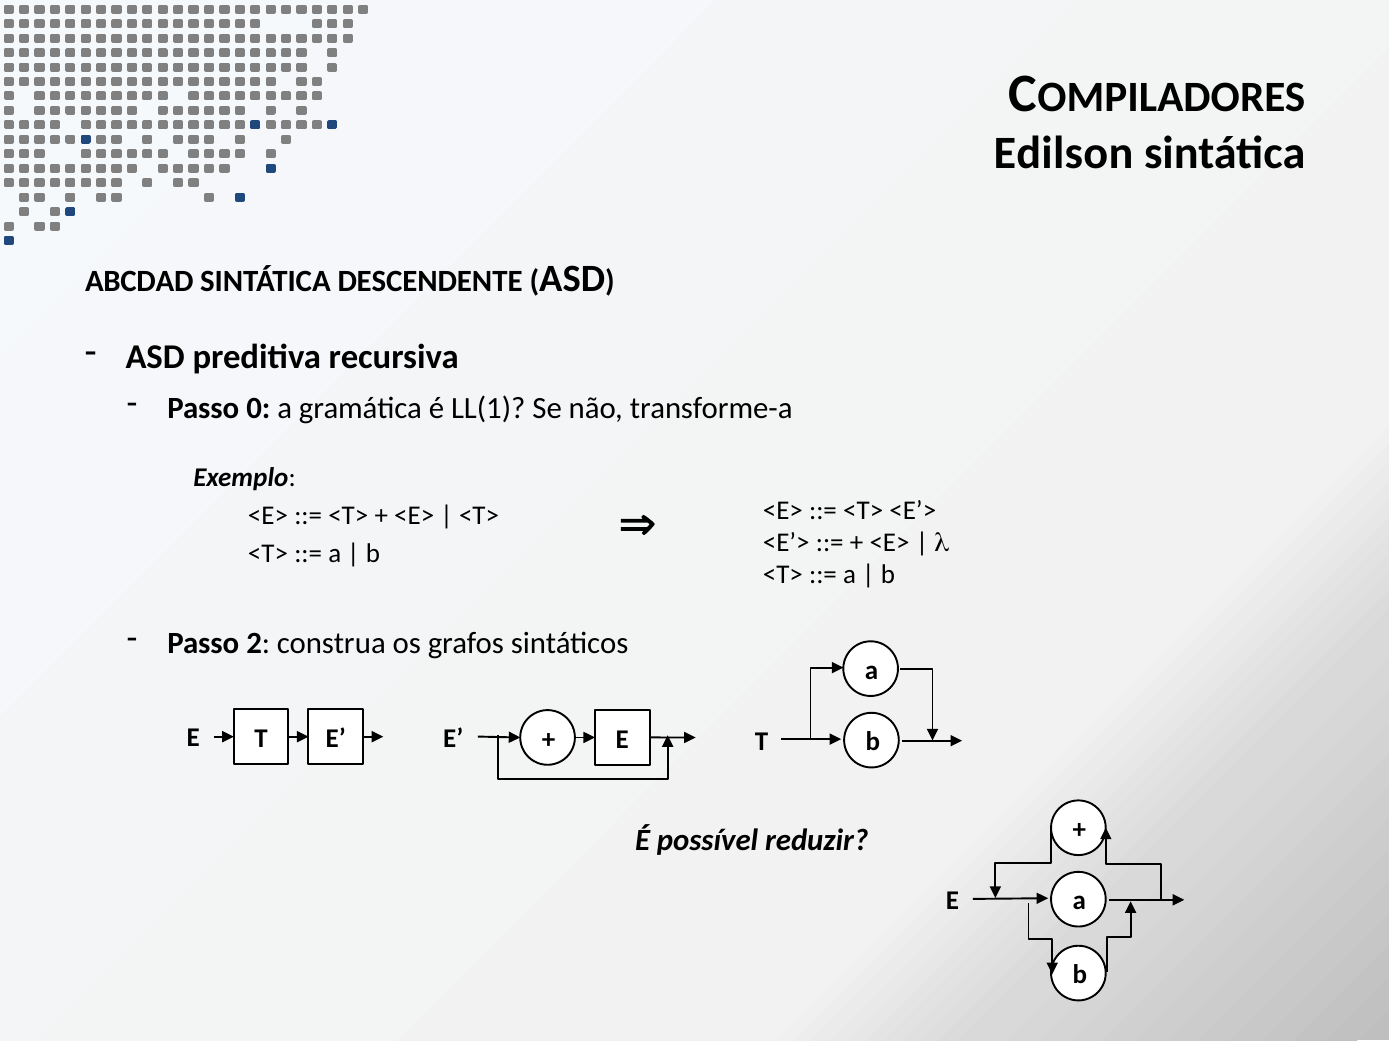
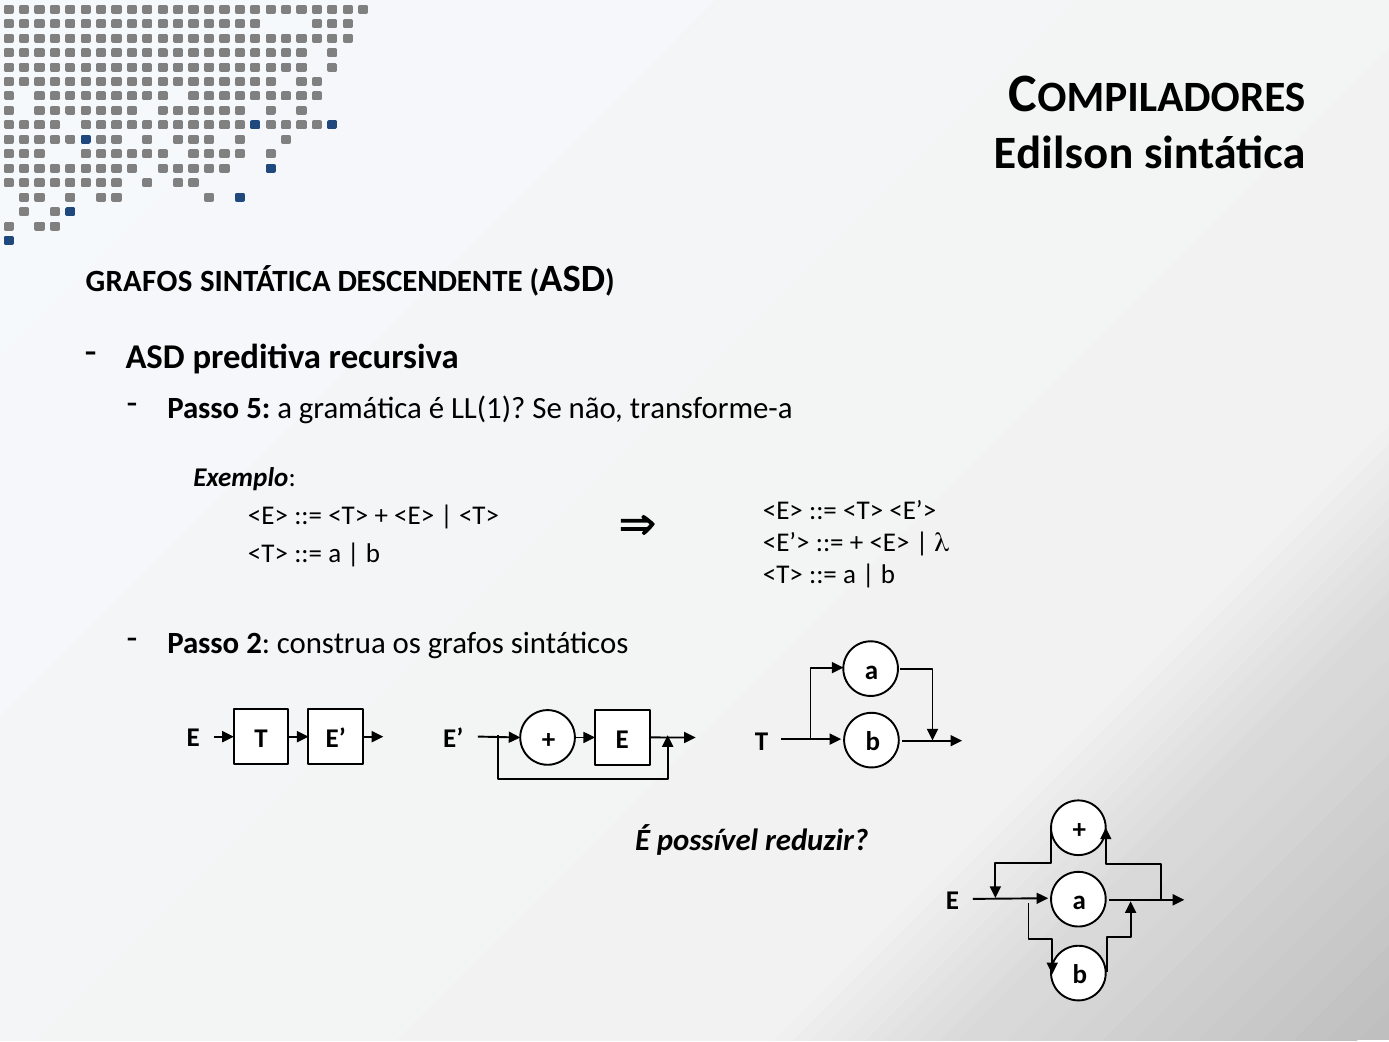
ABCDAD at (139, 282): ABCDAD -> GRAFOS
0: 0 -> 5
